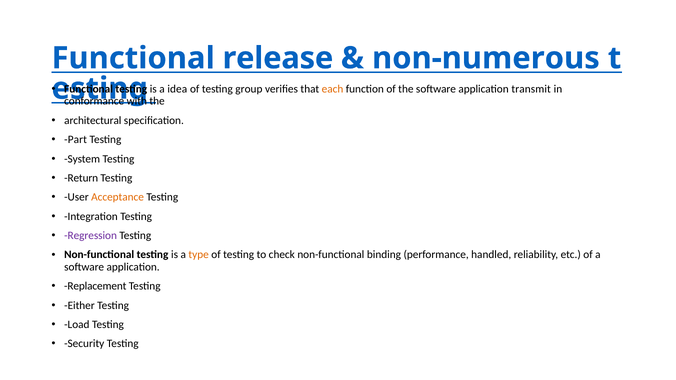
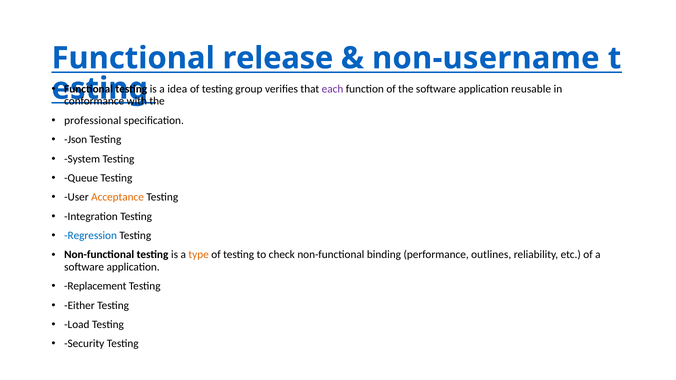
non-numerous: non-numerous -> non-username
each colour: orange -> purple
transmit: transmit -> reusable
architectural: architectural -> professional
Part: Part -> Json
Return: Return -> Queue
Regression colour: purple -> blue
handled: handled -> outlines
